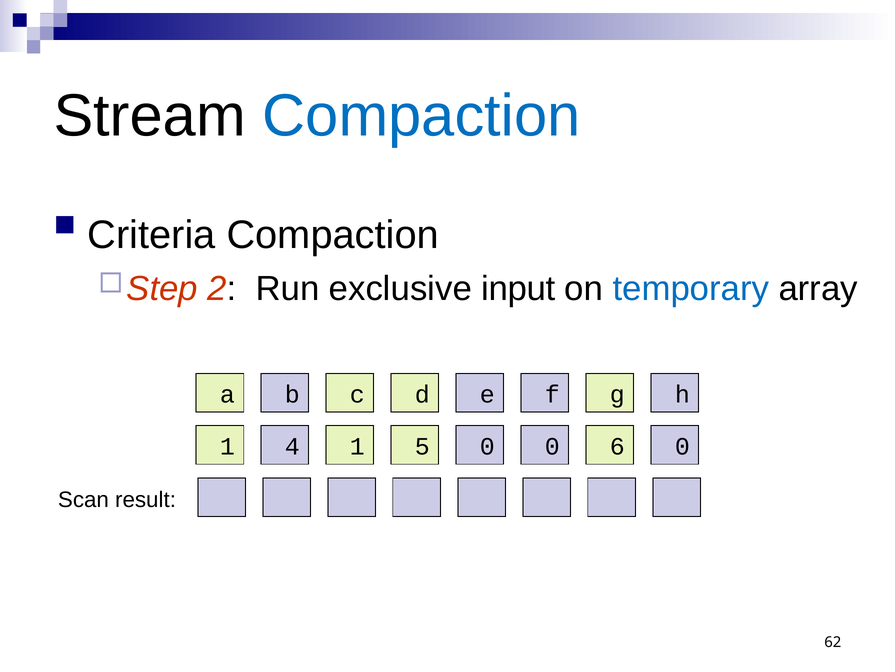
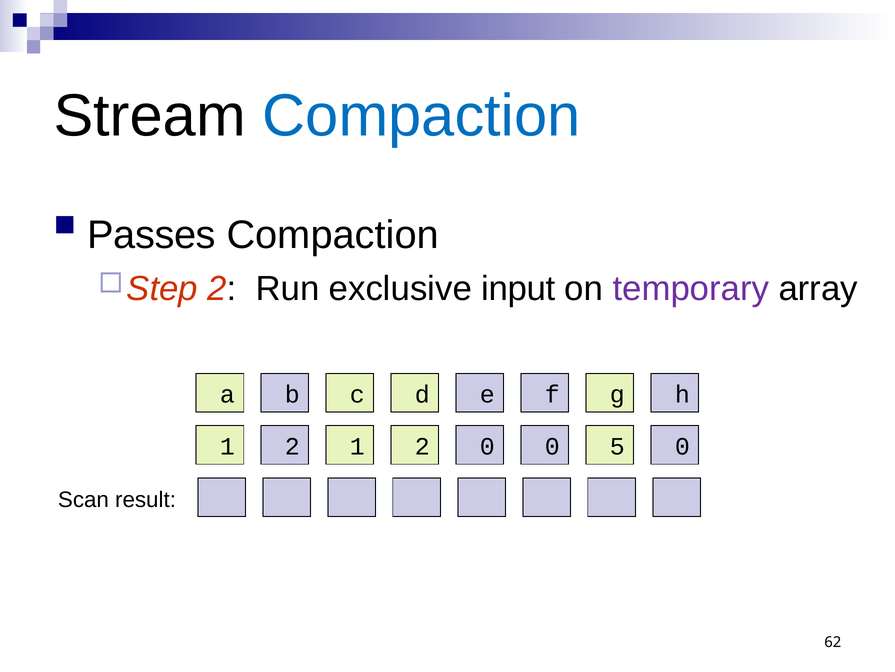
Criteria: Criteria -> Passes
temporary colour: blue -> purple
4 at (292, 446): 4 -> 2
5 at (422, 446): 5 -> 2
6: 6 -> 5
